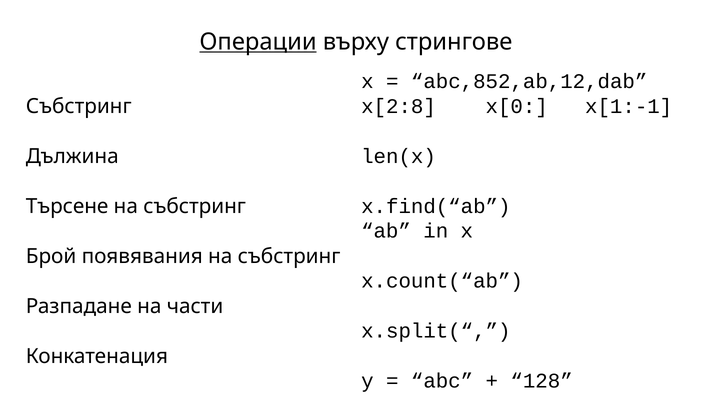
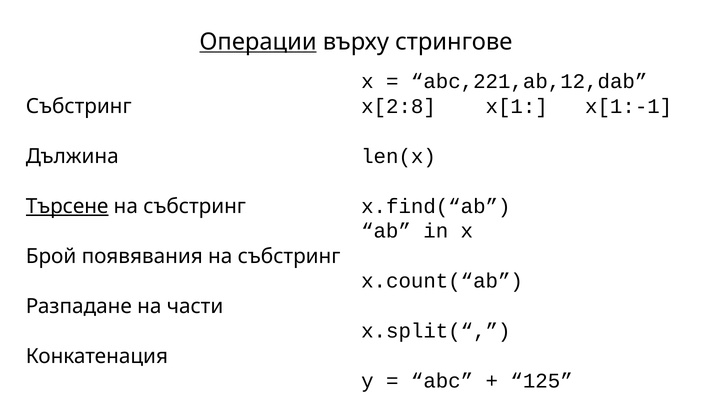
abc,852,ab,12,dab: abc,852,ab,12,dab -> abc,221,ab,12,dab
x[0: x[0 -> x[1
Търсене underline: none -> present
128: 128 -> 125
